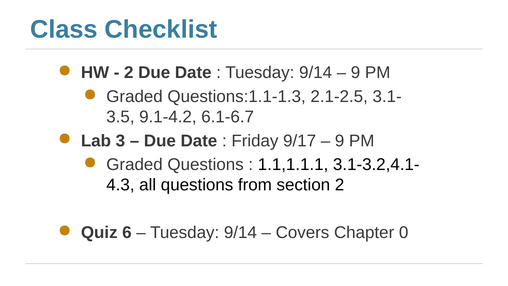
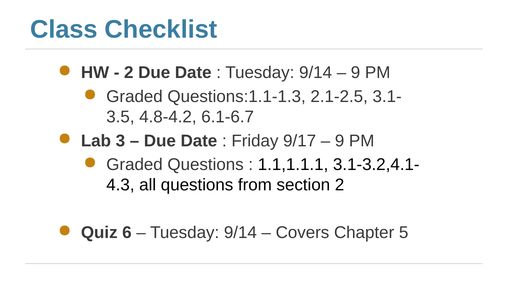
9.1-4.2: 9.1-4.2 -> 4.8-4.2
0: 0 -> 5
